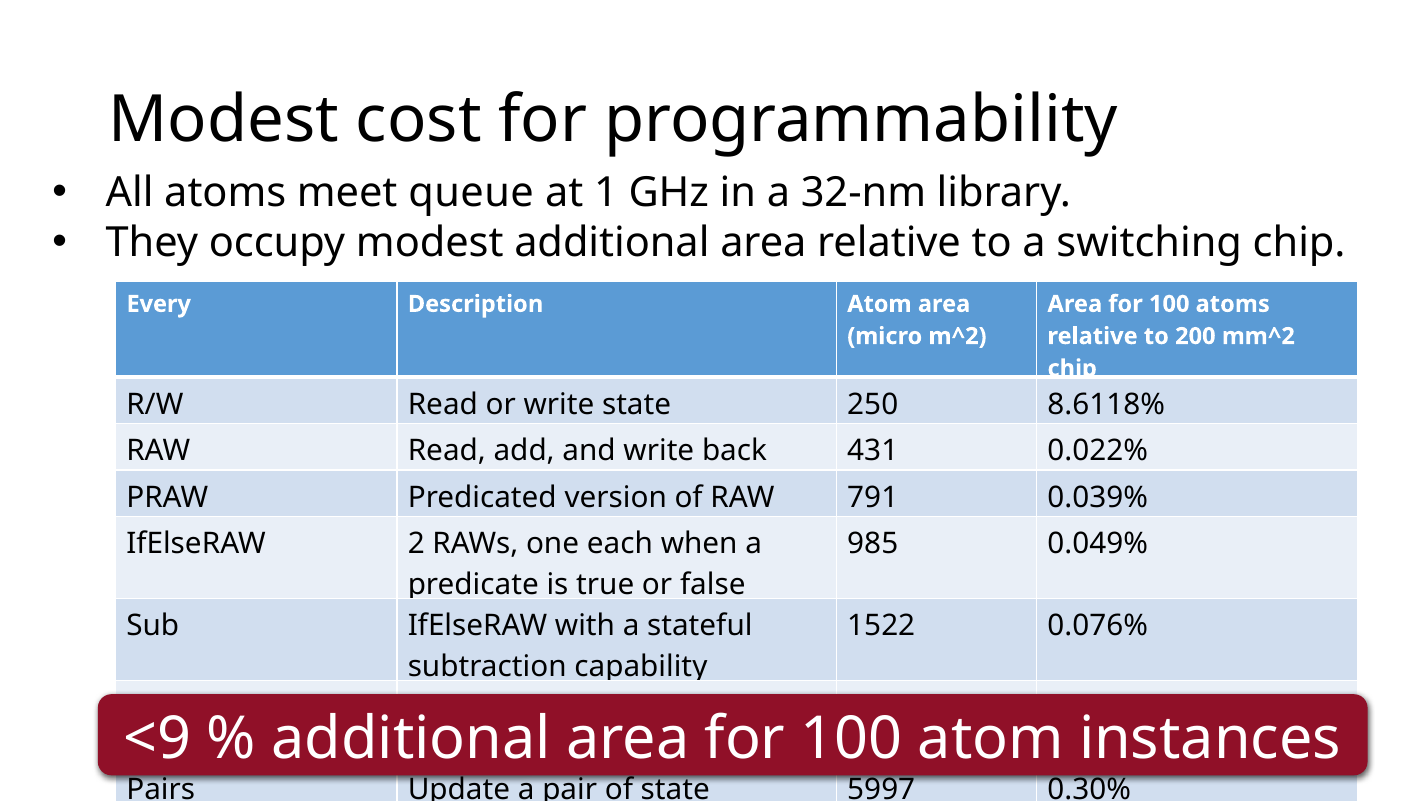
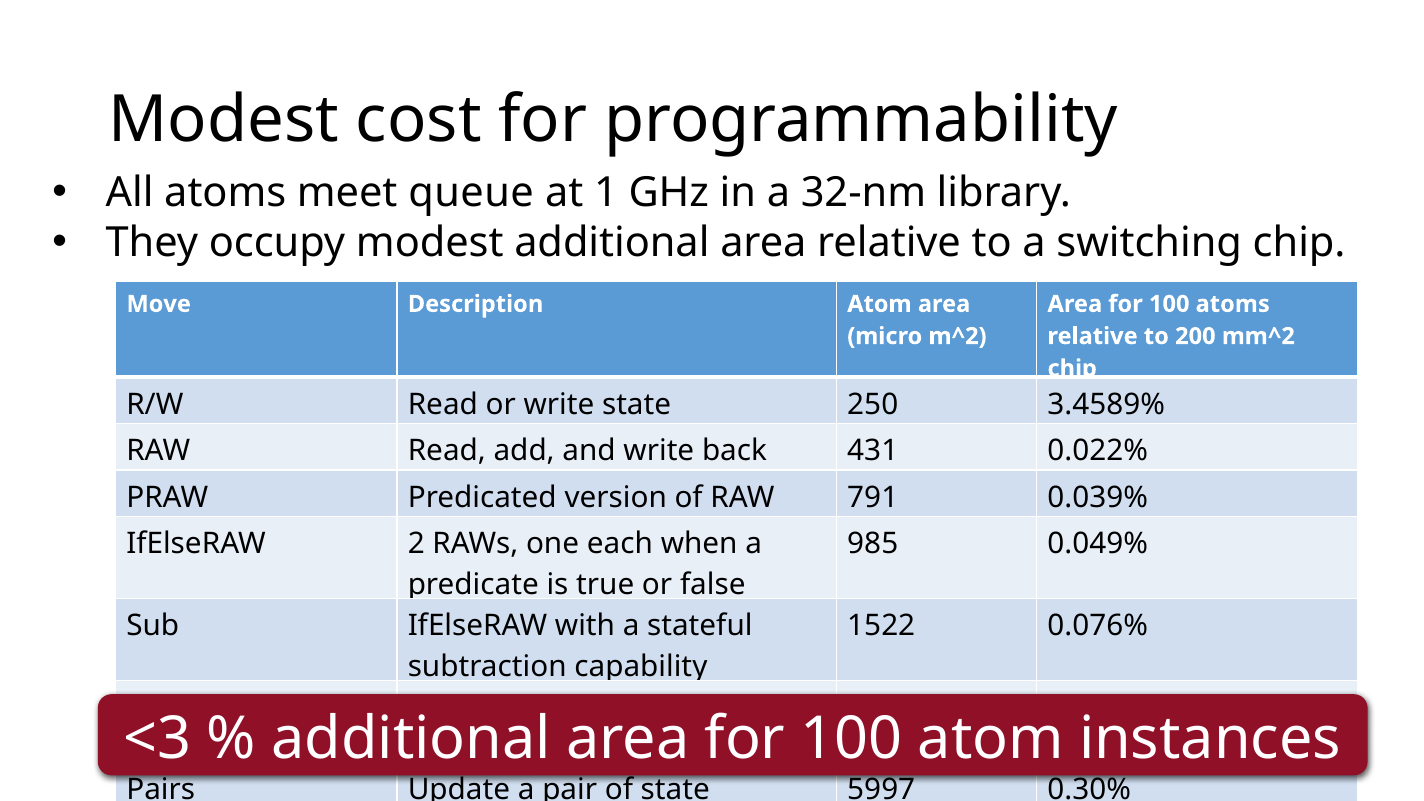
Every: Every -> Move
8.6118%: 8.6118% -> 3.4589%
<9: <9 -> <3
